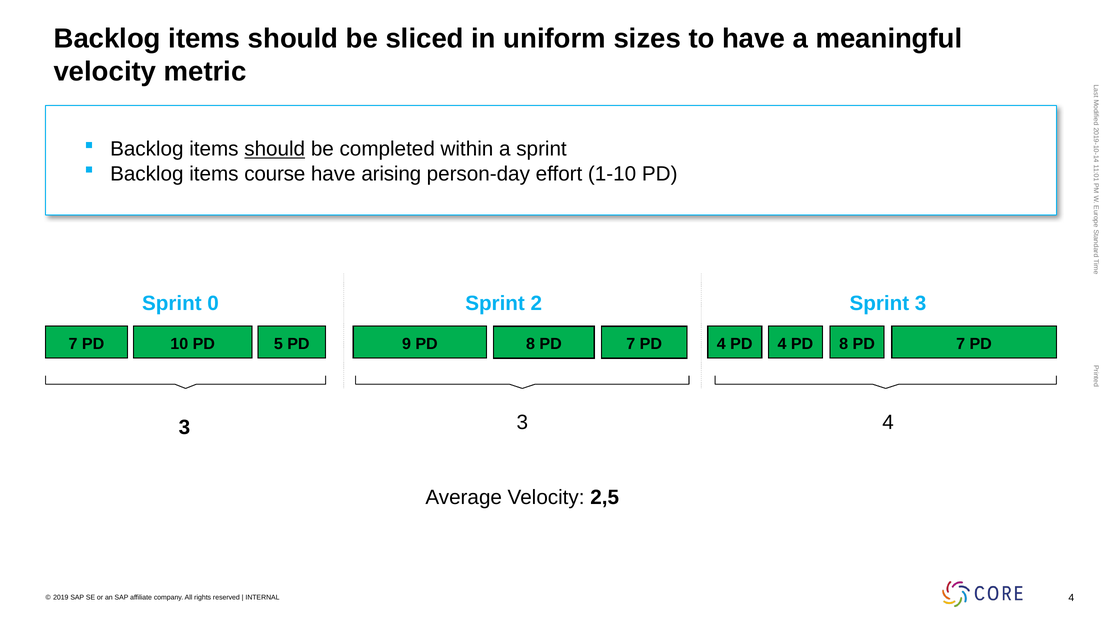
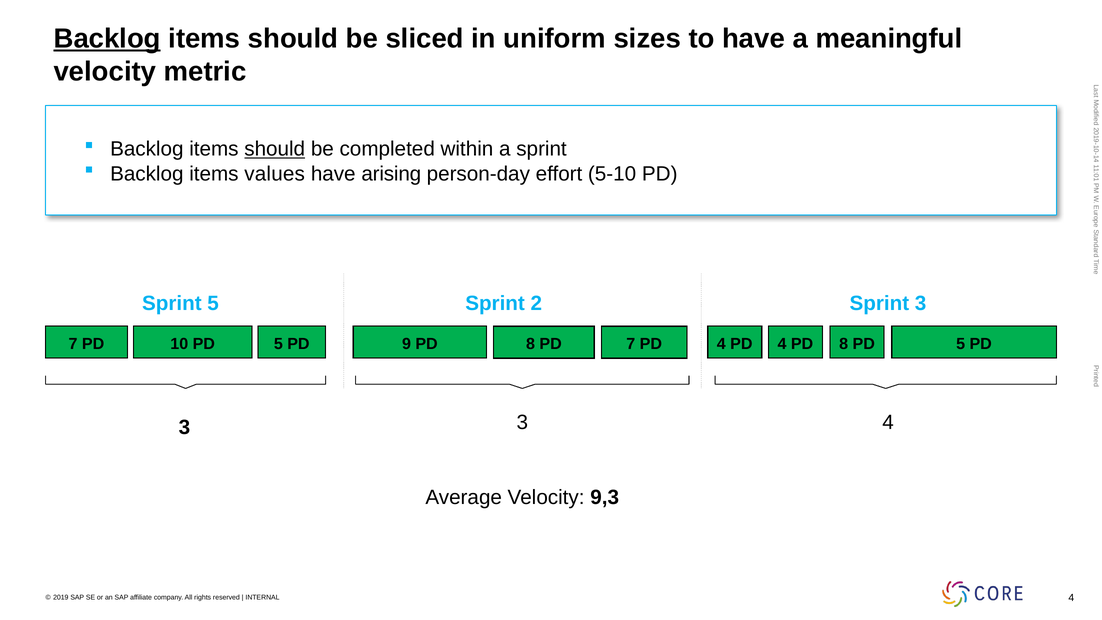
Backlog at (107, 39) underline: none -> present
course: course -> values
1-10: 1-10 -> 5-10
Sprint 0: 0 -> 5
7 at (961, 344): 7 -> 5
2,5: 2,5 -> 9,3
